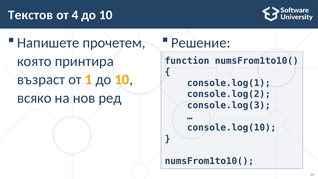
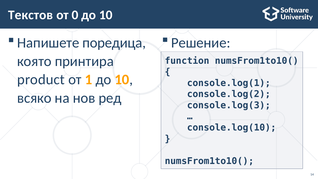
4: 4 -> 0
прочетем: прочетем -> поредица
възраст: възраст -> product
